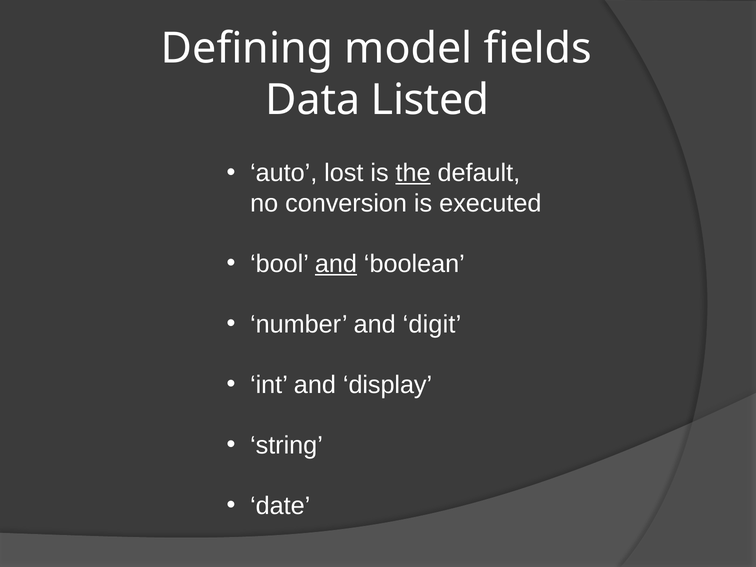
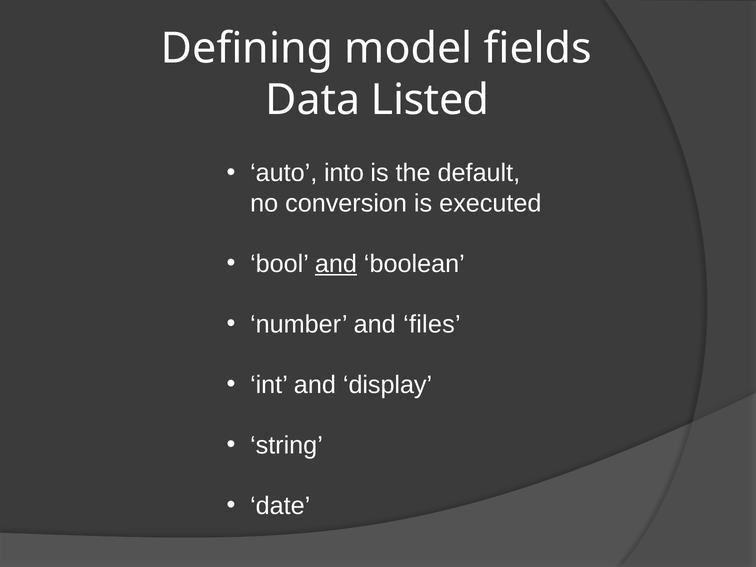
lost: lost -> into
the underline: present -> none
digit: digit -> files
